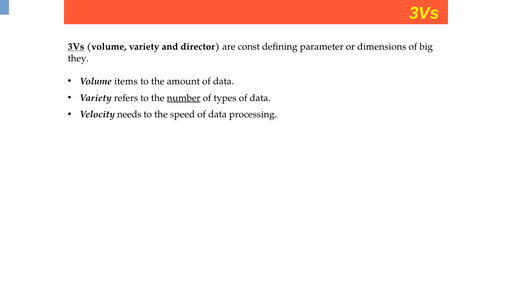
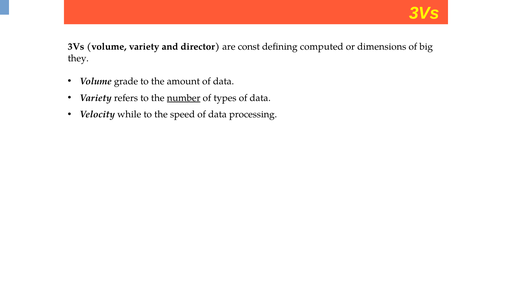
3Vs at (76, 47) underline: present -> none
parameter: parameter -> computed
items: items -> grade
needs: needs -> while
